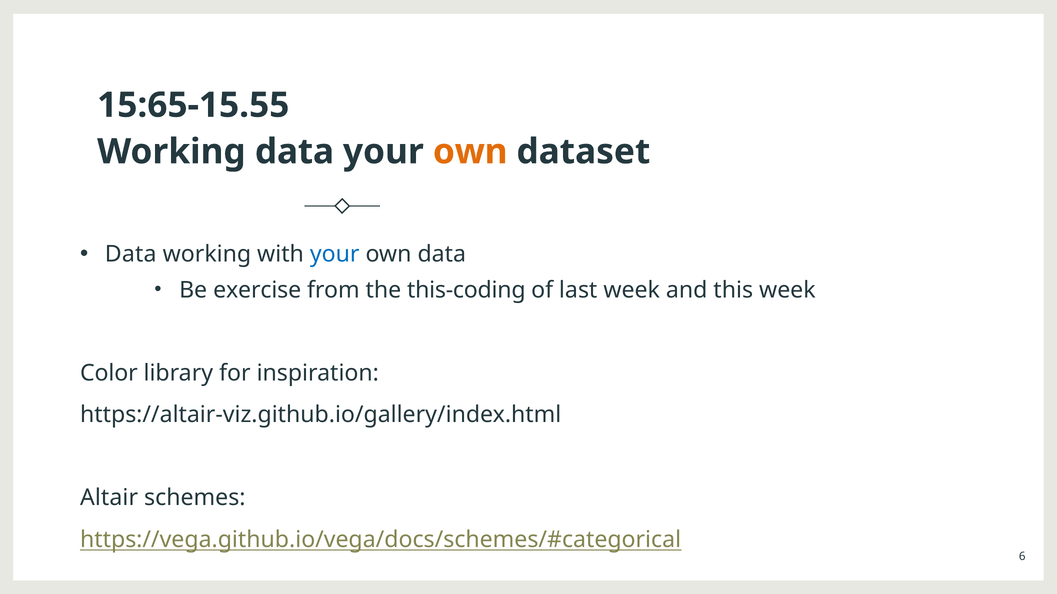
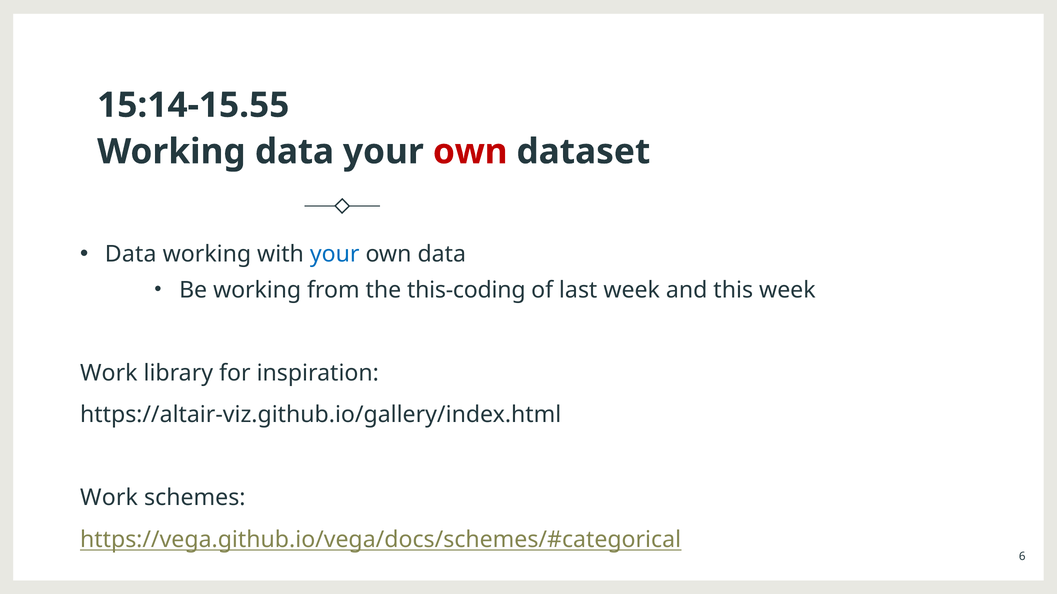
15:65-15.55: 15:65-15.55 -> 15:14-15.55
own at (470, 152) colour: orange -> red
Be exercise: exercise -> working
Color at (109, 373): Color -> Work
Altair at (109, 498): Altair -> Work
